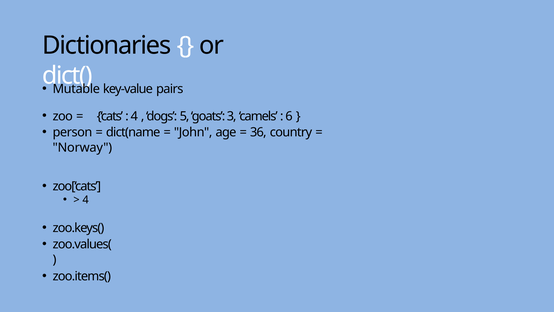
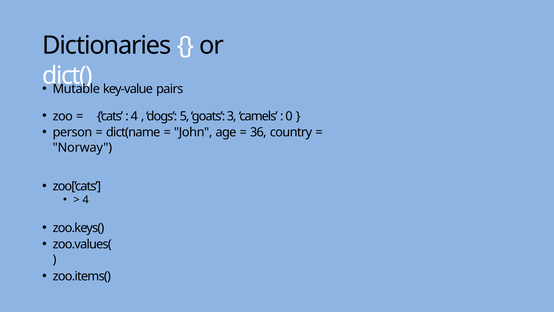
6: 6 -> 0
